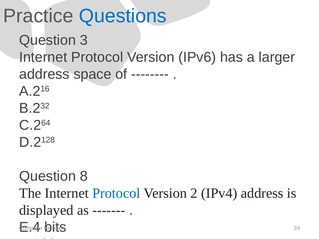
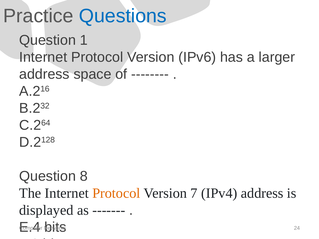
3: 3 -> 1
Protocol at (116, 193) colour: blue -> orange
2: 2 -> 7
